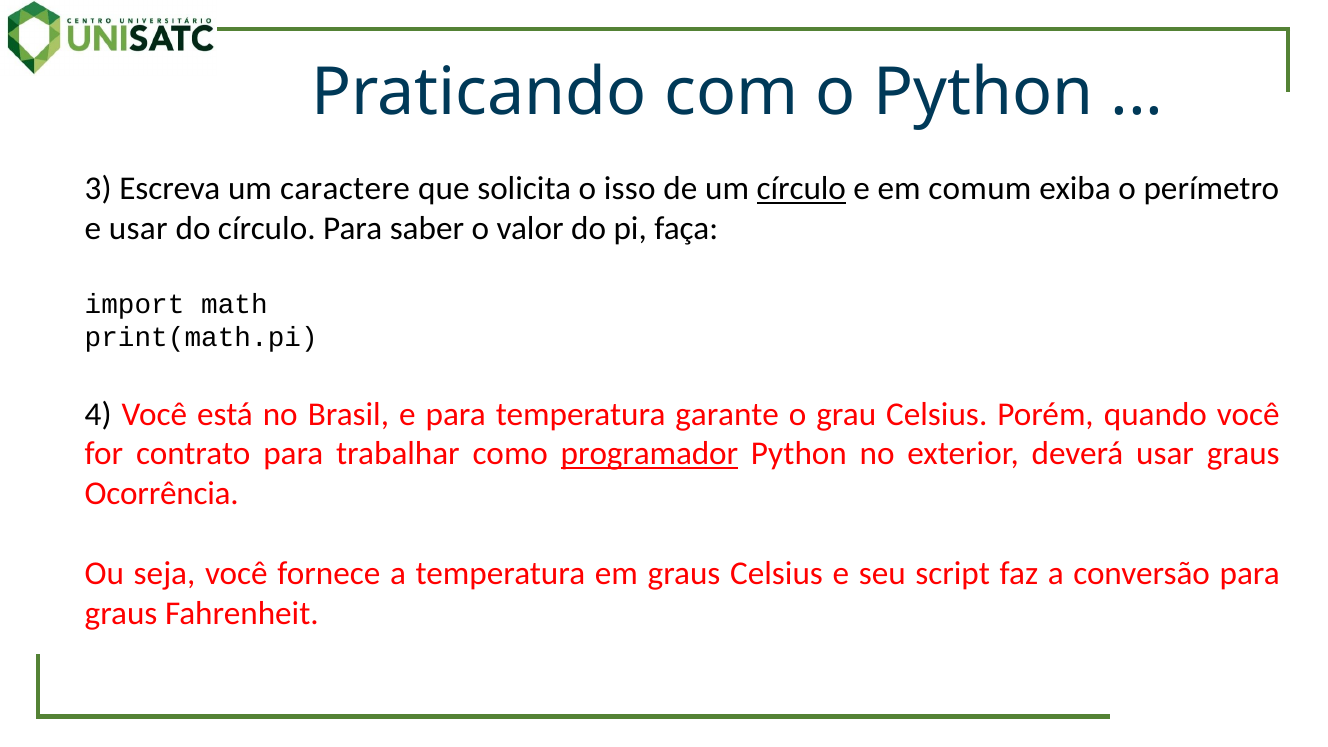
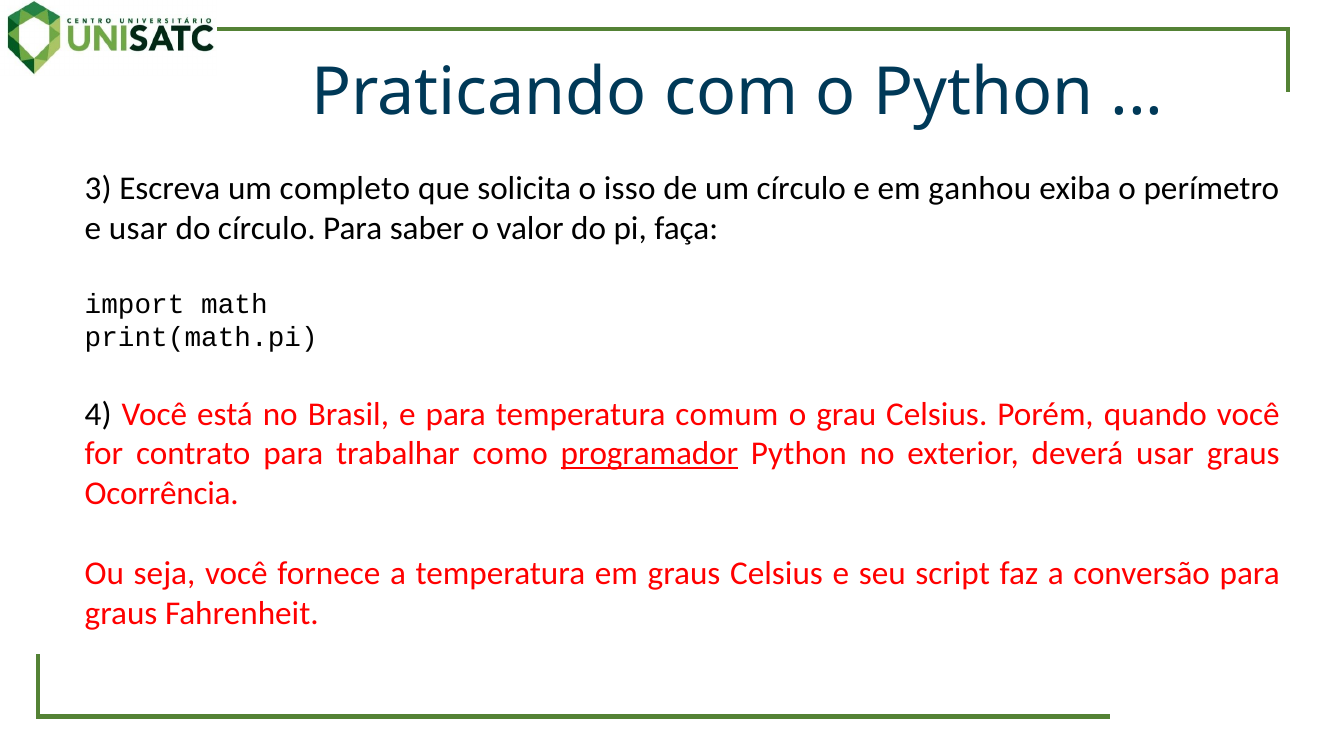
caractere: caractere -> completo
círculo at (801, 188) underline: present -> none
comum: comum -> ganhou
garante: garante -> comum
